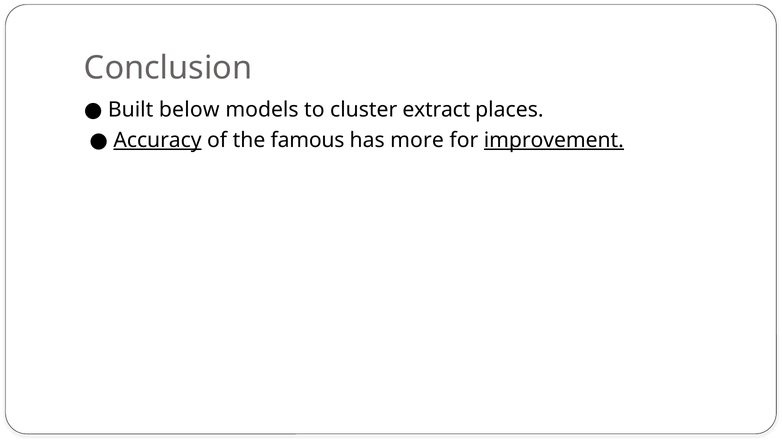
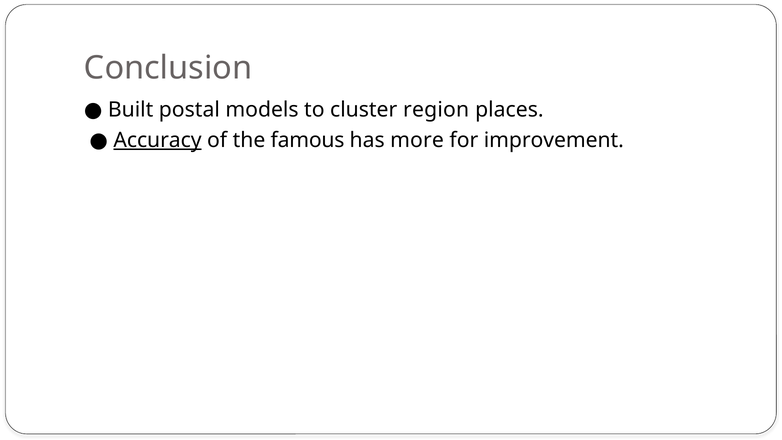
below: below -> postal
extract: extract -> region
improvement underline: present -> none
